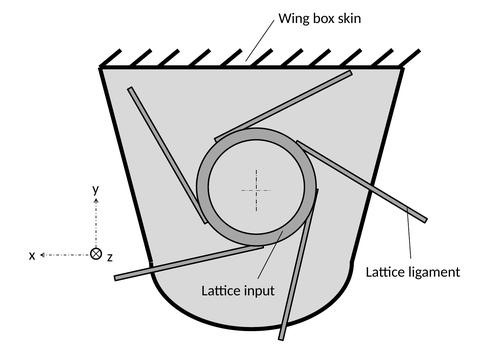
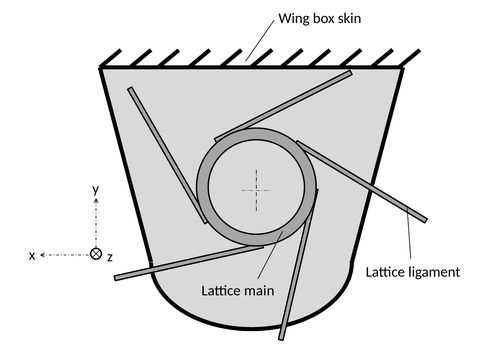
input: input -> main
